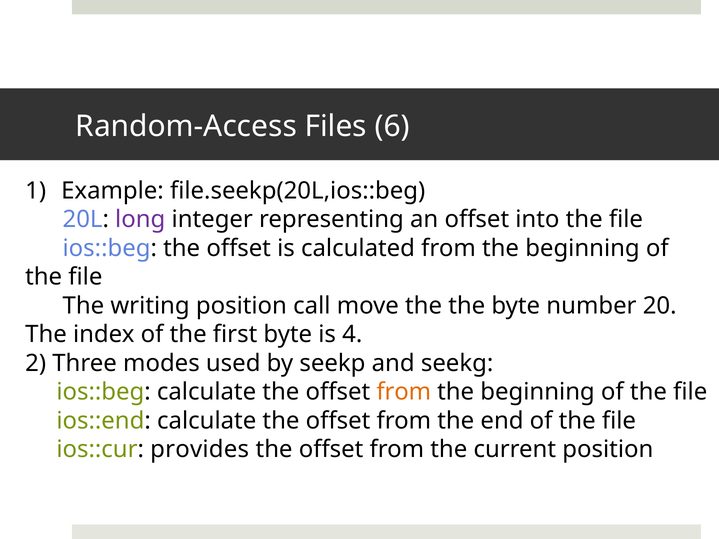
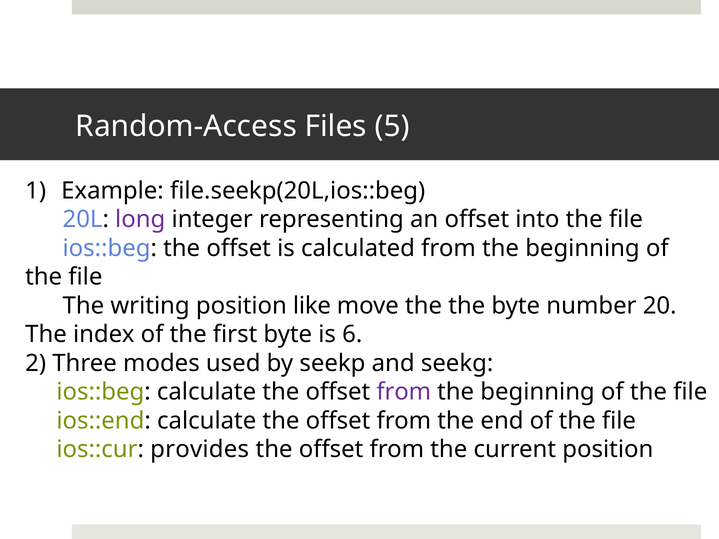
6: 6 -> 5
call: call -> like
4: 4 -> 6
from at (404, 392) colour: orange -> purple
